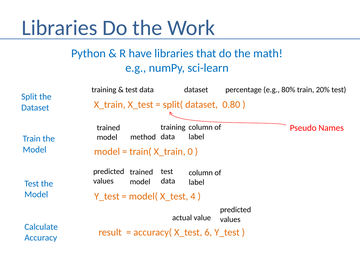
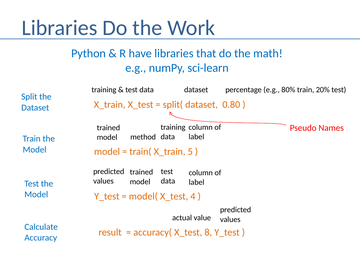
0: 0 -> 5
6: 6 -> 8
